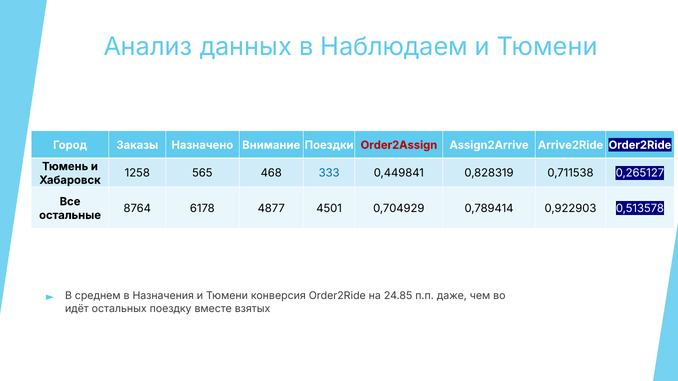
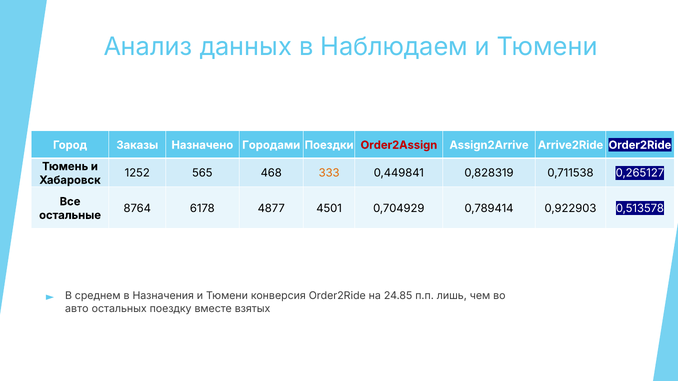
Внимание: Внимание -> Городами
1258: 1258 -> 1252
333 colour: blue -> orange
даже: даже -> лишь
идёт: идёт -> авто
